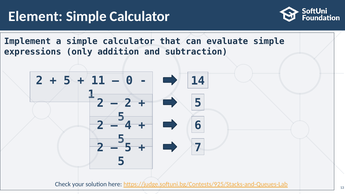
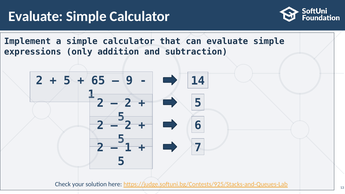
Element at (36, 16): Element -> Evaluate
11: 11 -> 65
0: 0 -> 9
4 at (128, 125): 4 -> 2
5 at (128, 148): 5 -> 1
